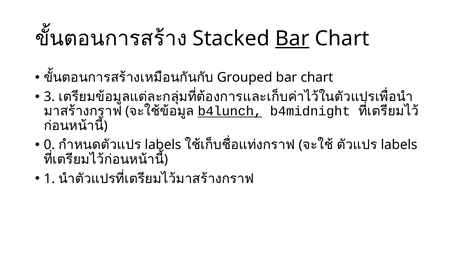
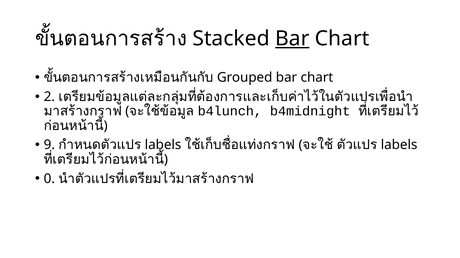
3: 3 -> 2
b4lunch underline: present -> none
0: 0 -> 9
1: 1 -> 0
